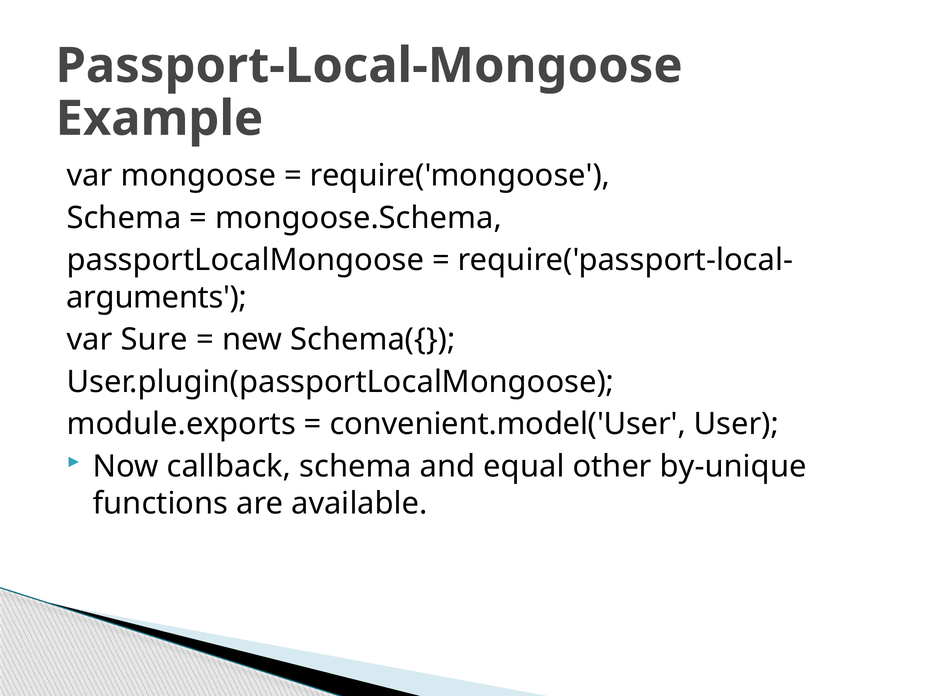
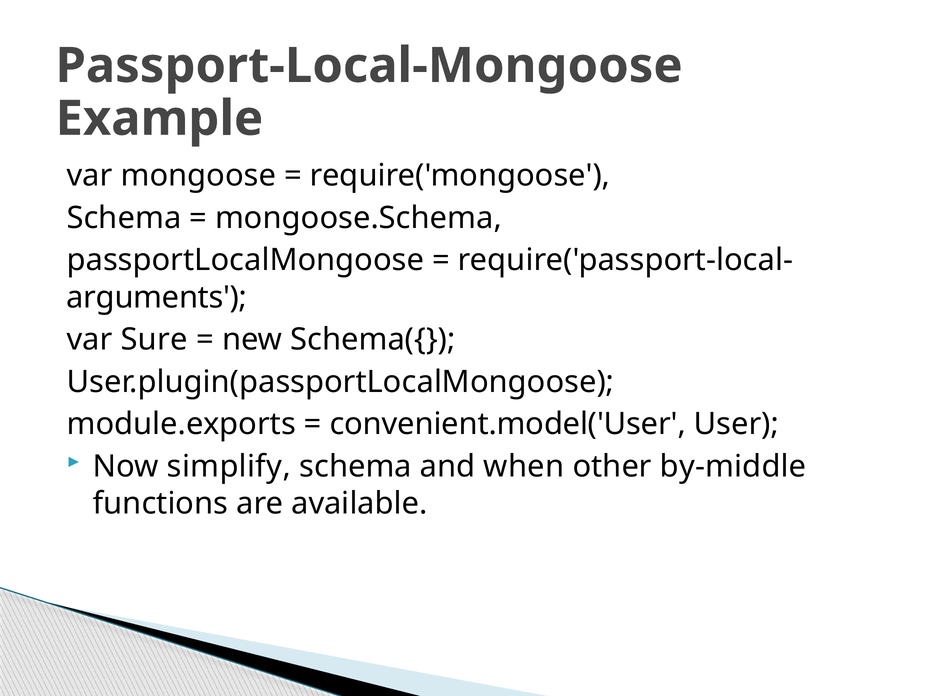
callback: callback -> simplify
equal: equal -> when
by-unique: by-unique -> by-middle
